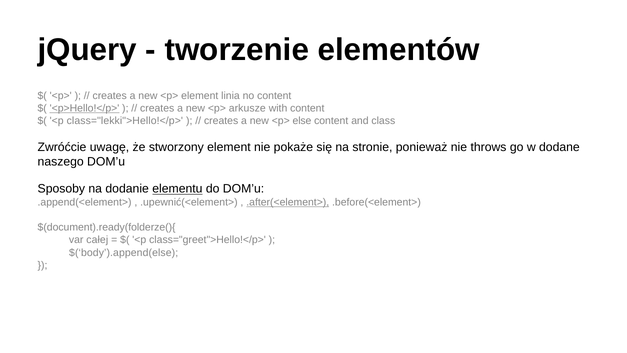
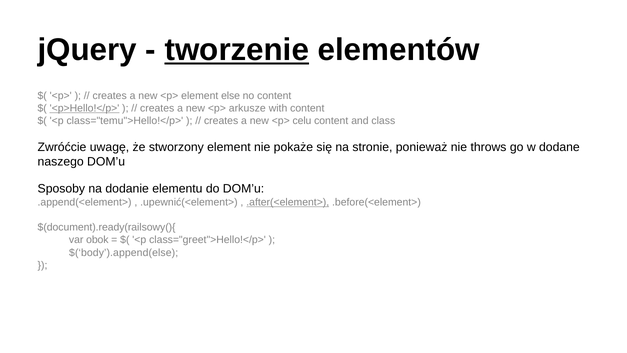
tworzenie underline: none -> present
linia: linia -> else
class="lekki">Hello!</p>: class="lekki">Hello!</p> -> class="temu">Hello!</p>
else: else -> celu
elementu underline: present -> none
$(document).ready(folderze(){: $(document).ready(folderze(){ -> $(document).ready(railsowy(){
całej: całej -> obok
